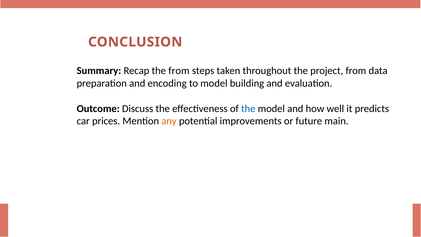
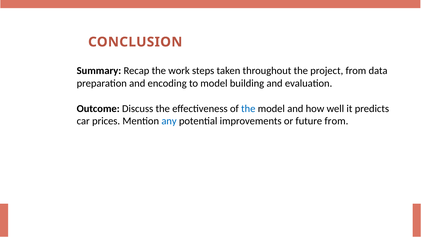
the from: from -> work
any colour: orange -> blue
future main: main -> from
